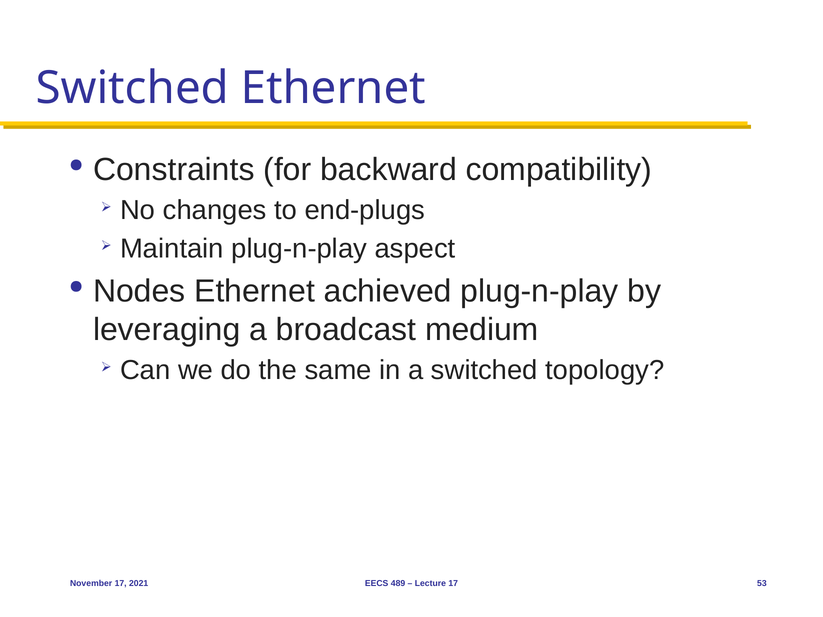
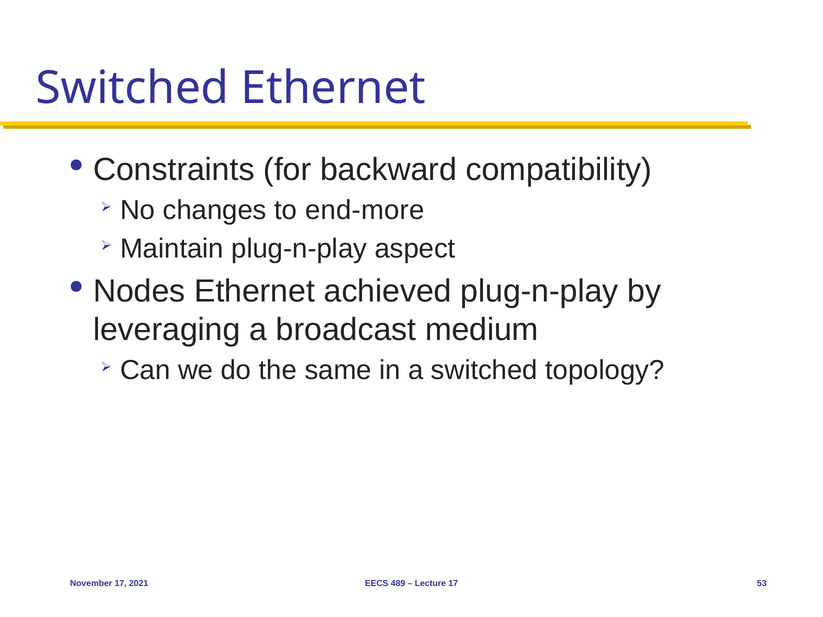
end-plugs: end-plugs -> end-more
